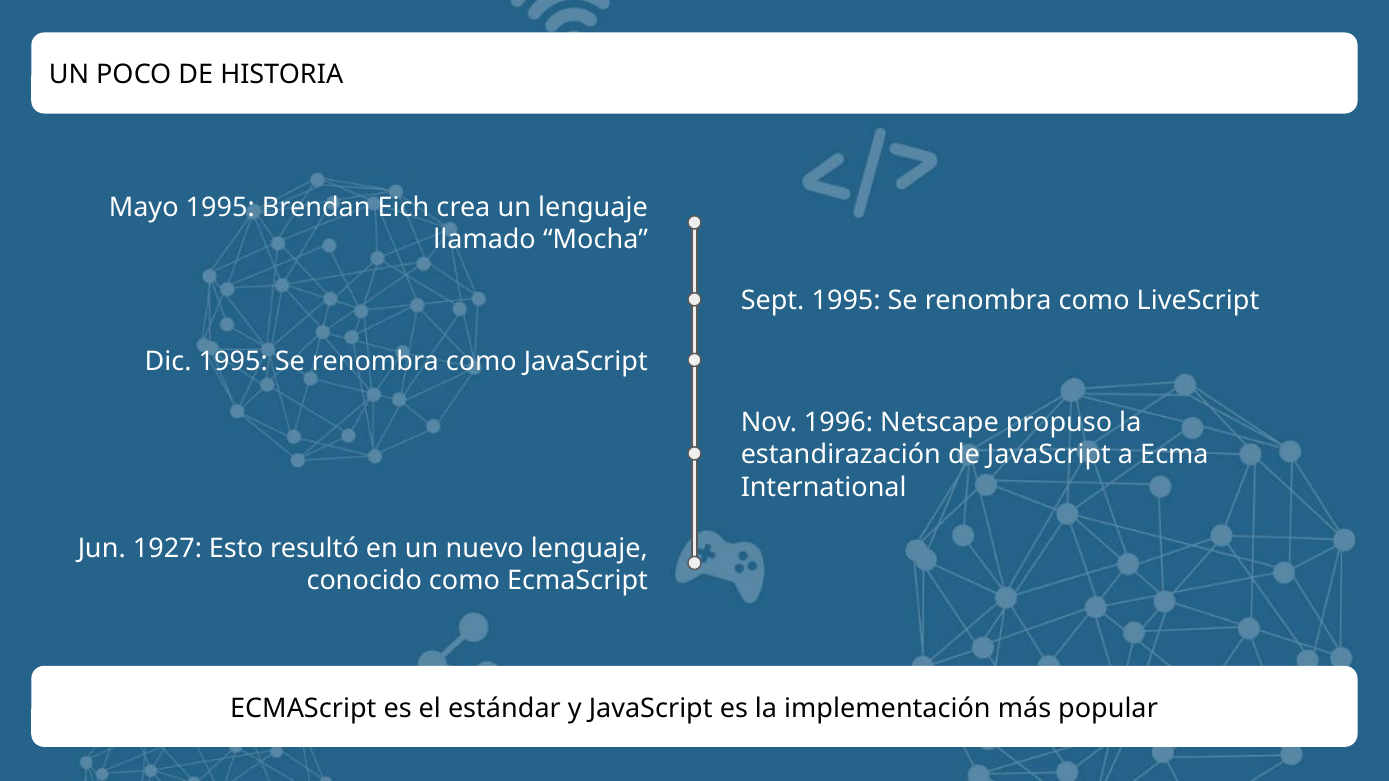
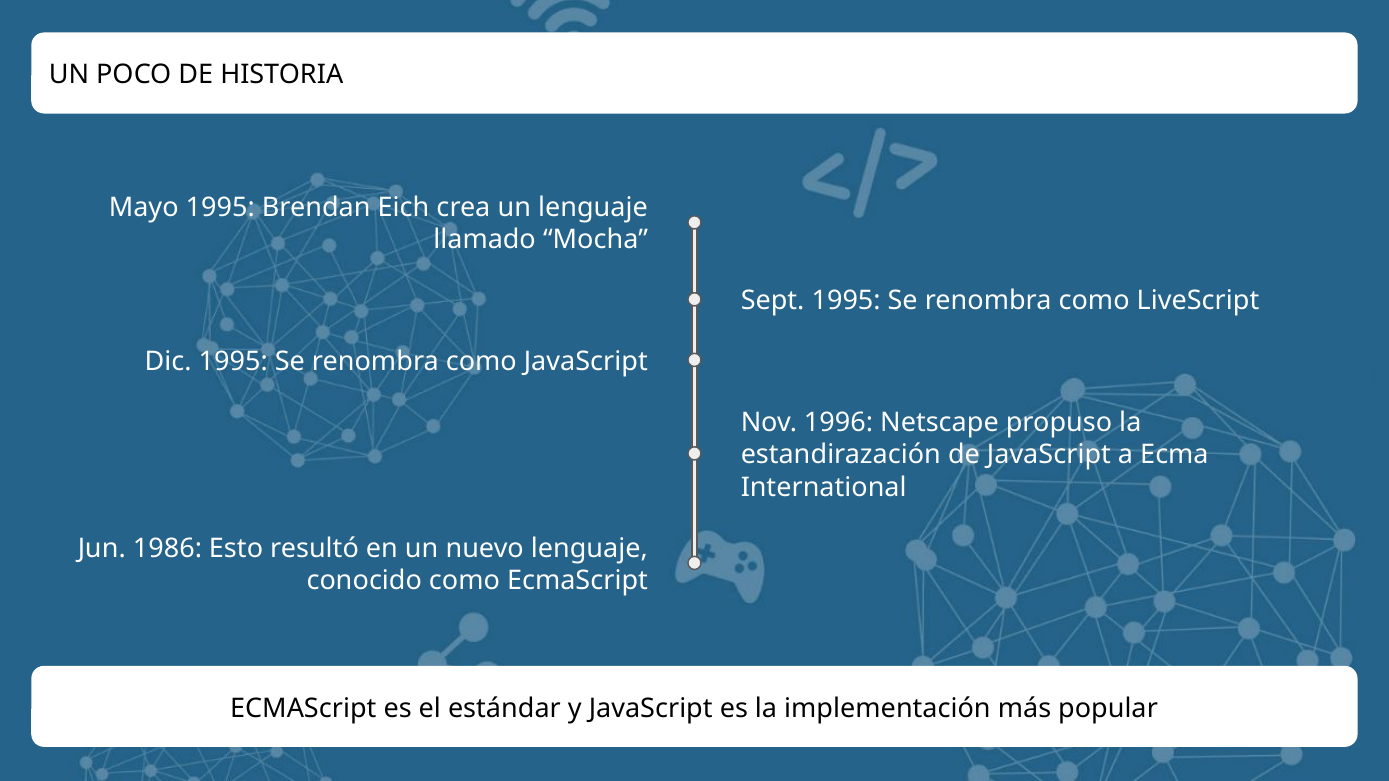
1927: 1927 -> 1986
